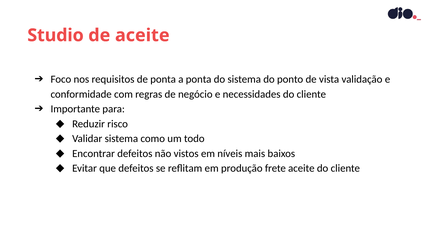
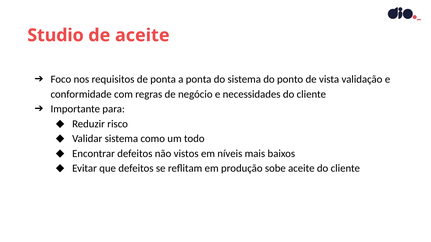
frete: frete -> sobe
